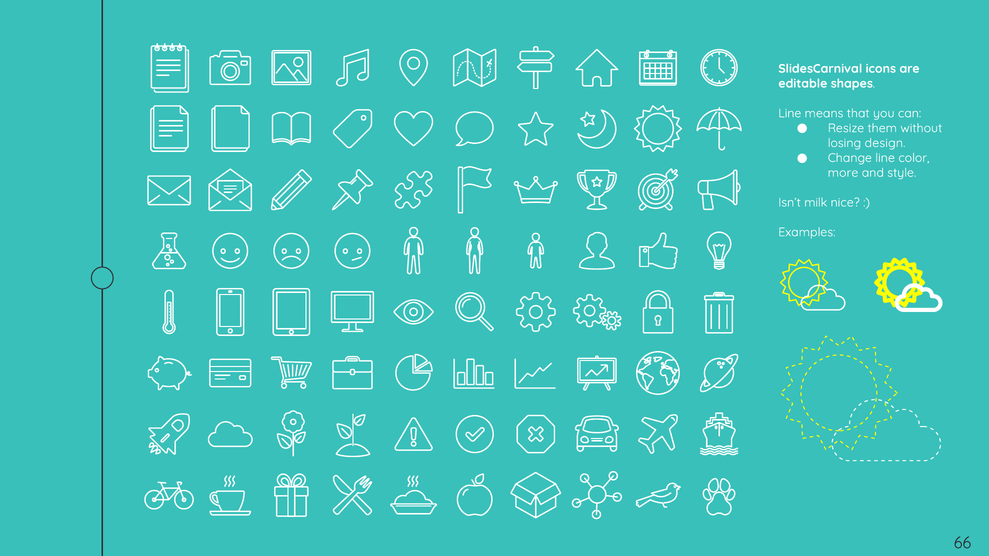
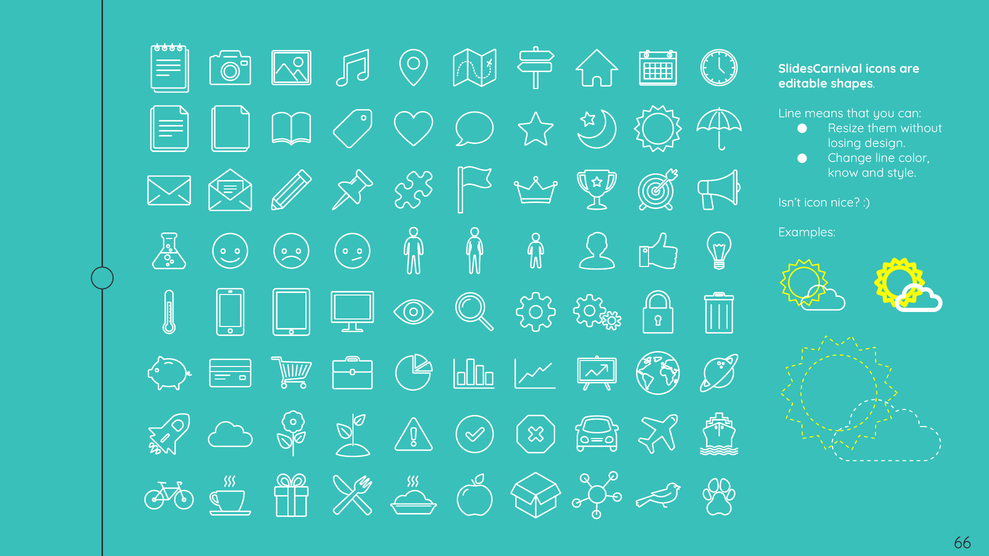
more: more -> know
milk: milk -> icon
